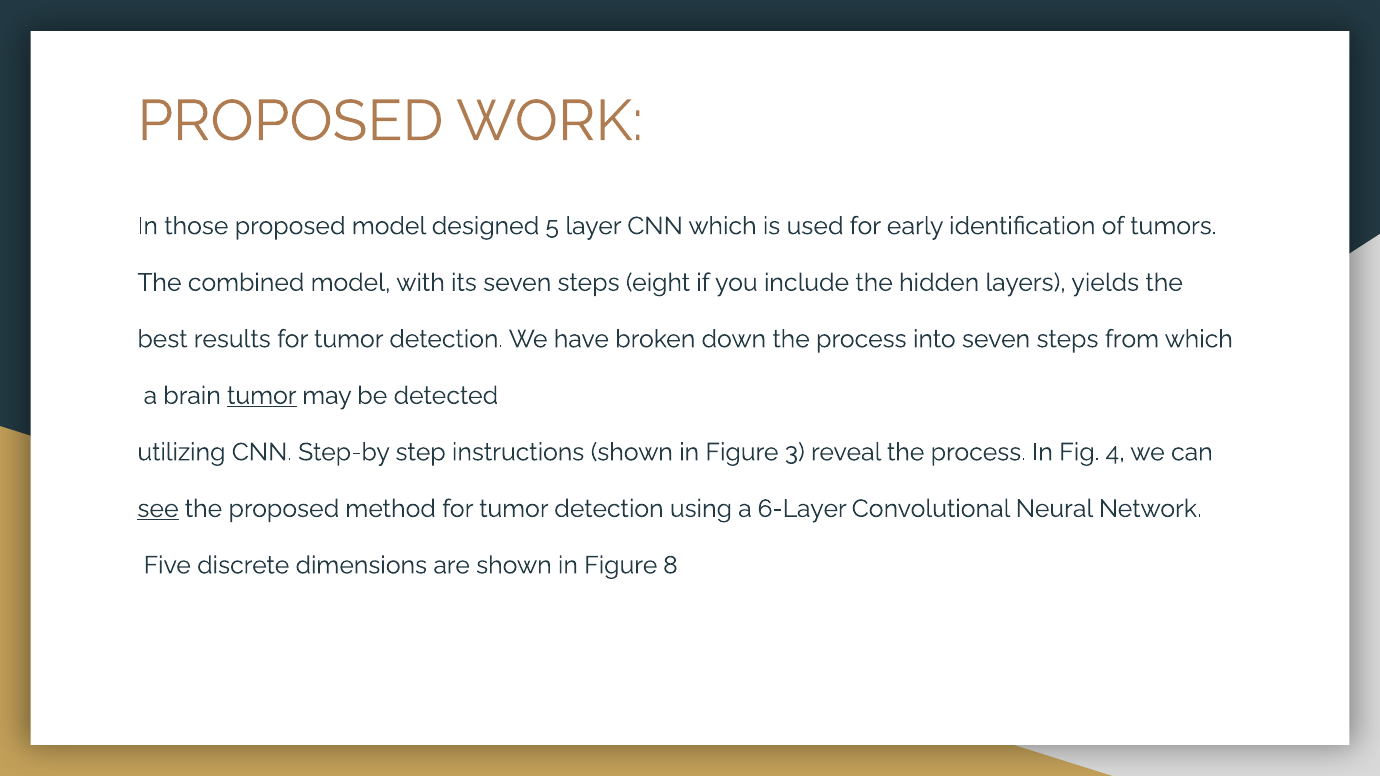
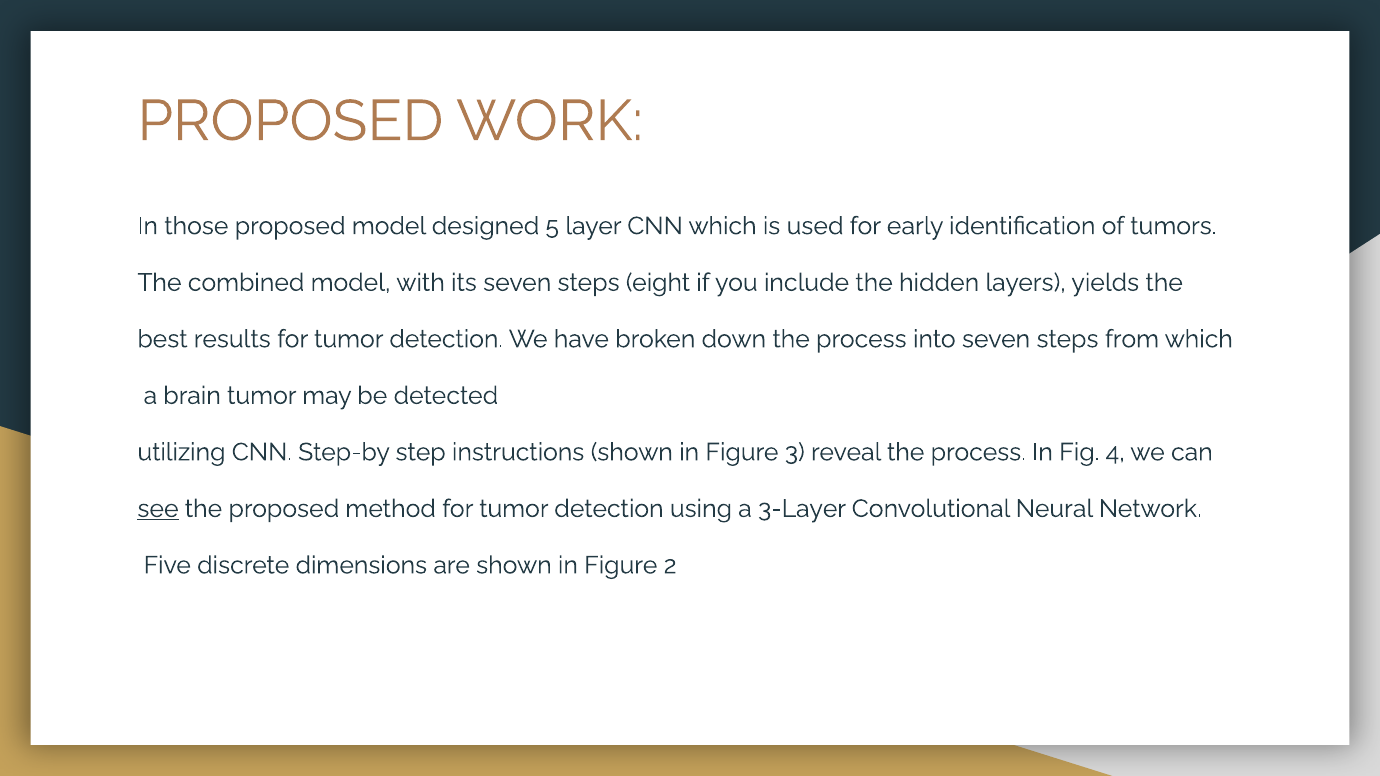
tumor at (262, 396) underline: present -> none
6-Layer: 6-Layer -> 3-Layer
8: 8 -> 2
